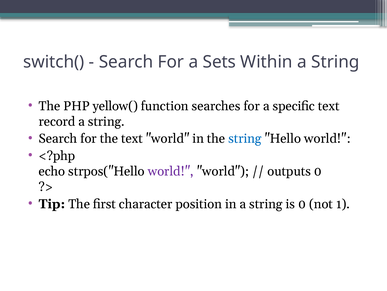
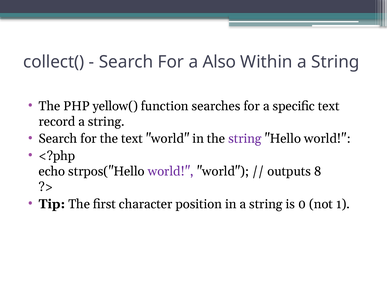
switch(: switch( -> collect(
Sets: Sets -> Also
string at (245, 138) colour: blue -> purple
outputs 0: 0 -> 8
